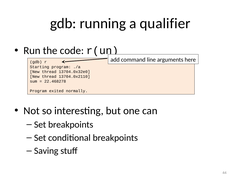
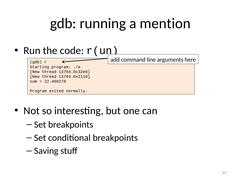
qualifier: qualifier -> mention
